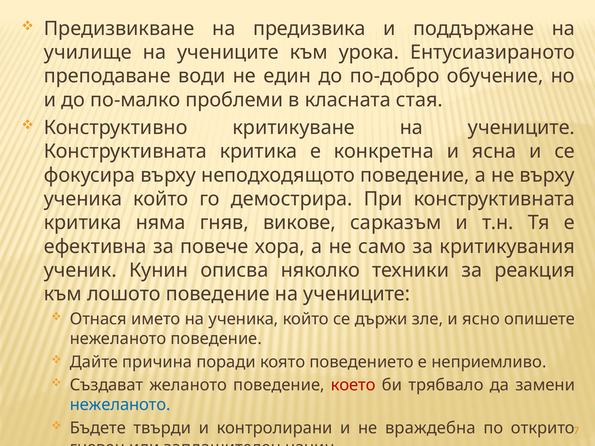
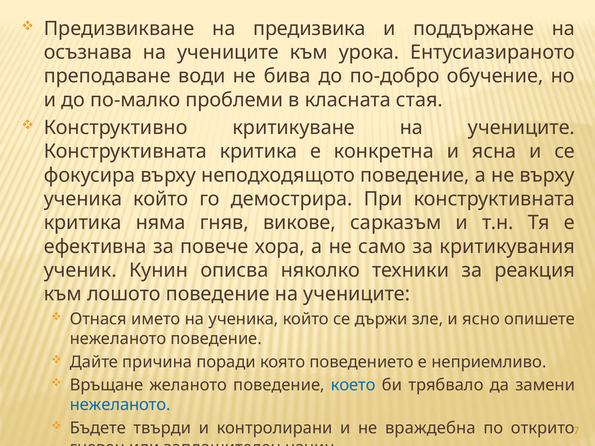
училище: училище -> осъзнава
един: един -> бива
Създават: Създават -> Връщане
което colour: red -> blue
